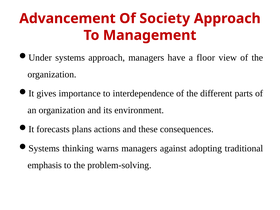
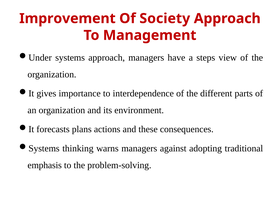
Advancement: Advancement -> Improvement
floor: floor -> steps
